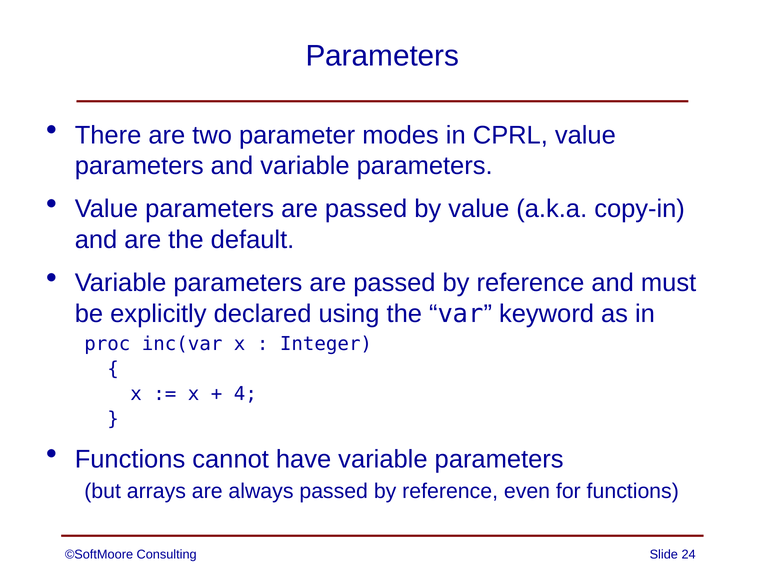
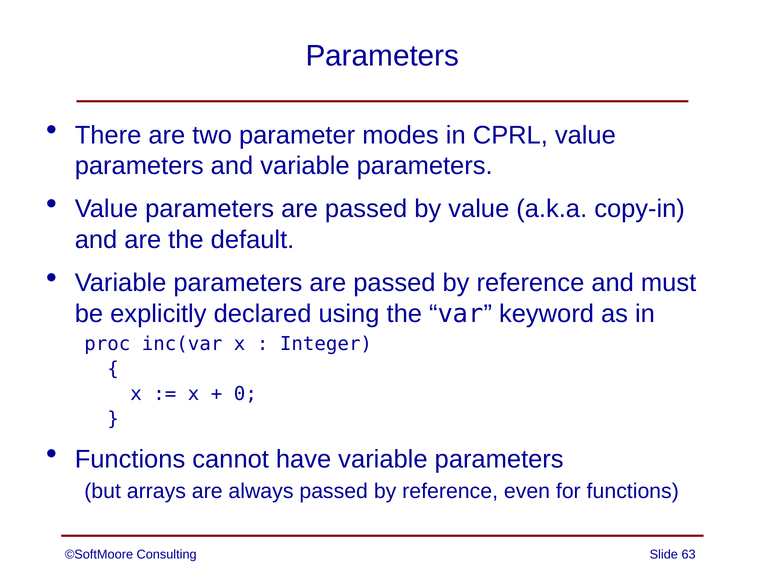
4: 4 -> 0
24: 24 -> 63
